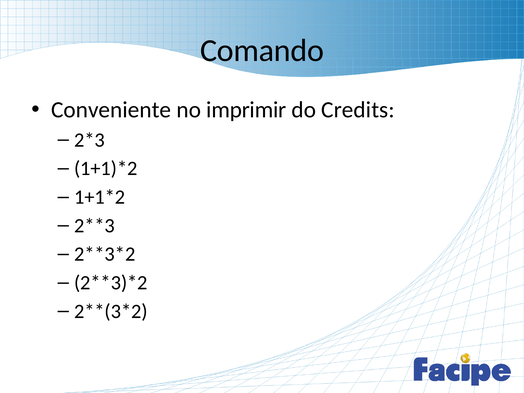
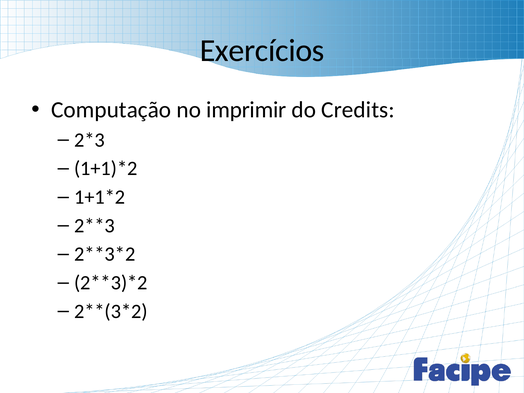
Comando: Comando -> Exercícios
Conveniente: Conveniente -> Computação
